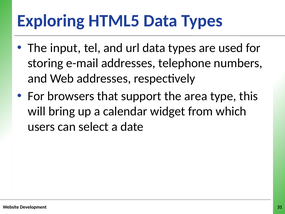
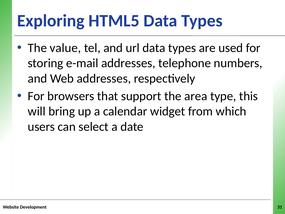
input: input -> value
